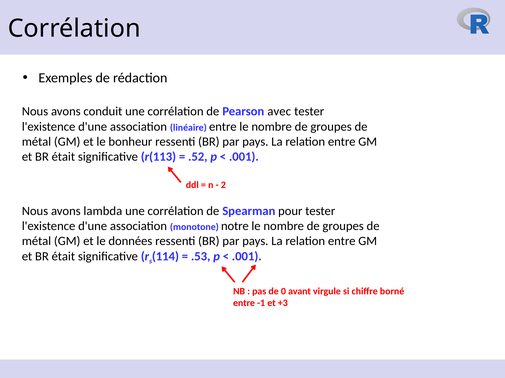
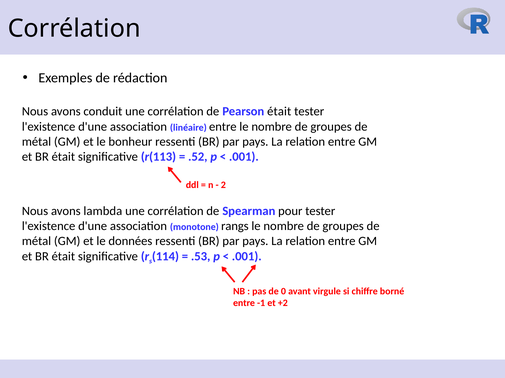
Pearson avec: avec -> était
notre: notre -> rangs
+3: +3 -> +2
